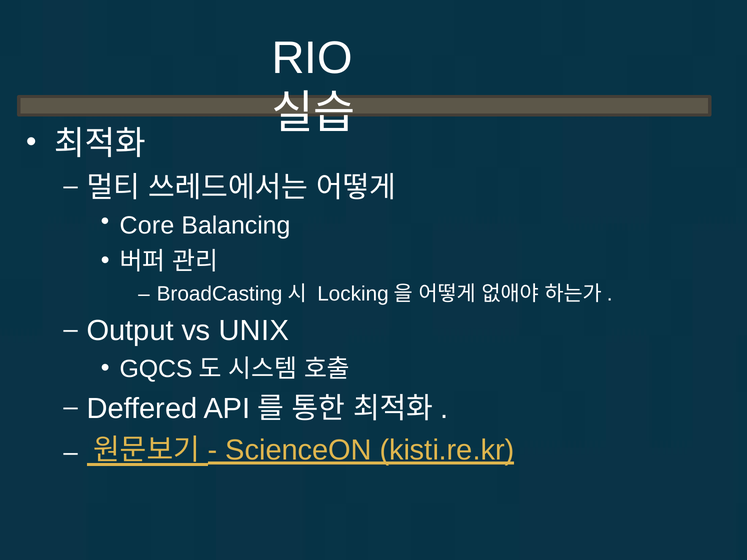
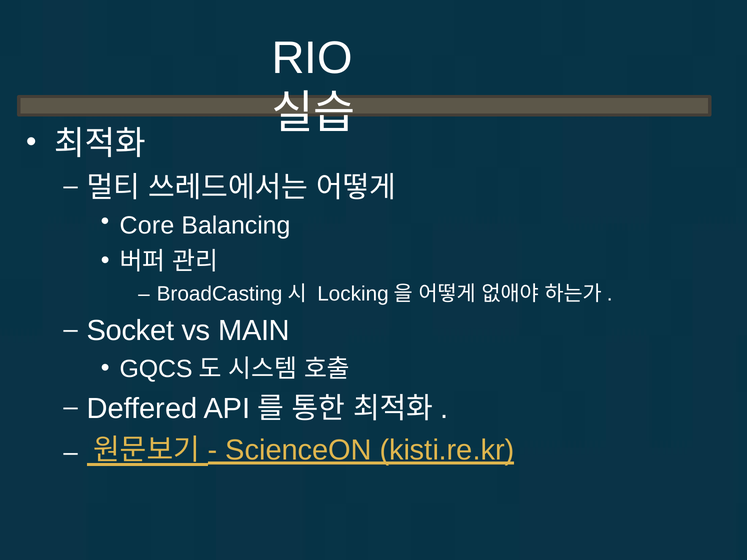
Output: Output -> Socket
UNIX: UNIX -> MAIN
